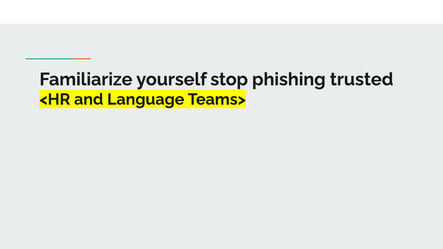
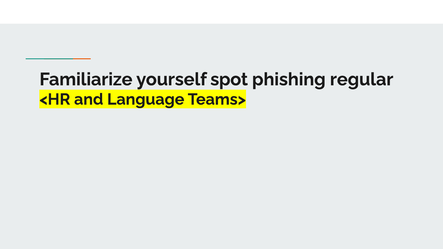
stop: stop -> spot
trusted: trusted -> regular
